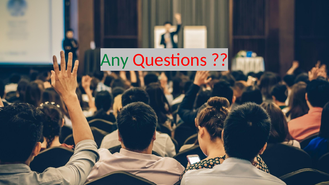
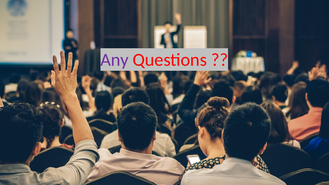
Any at (115, 60) colour: green -> purple
